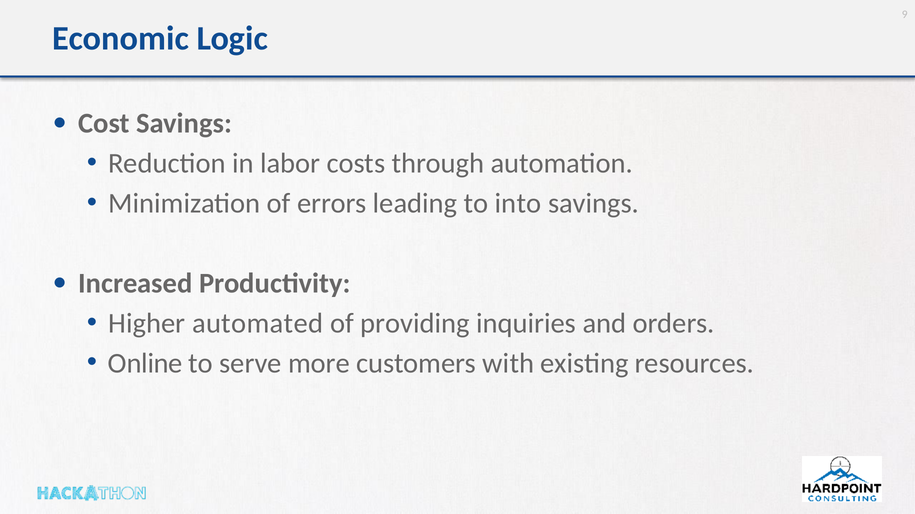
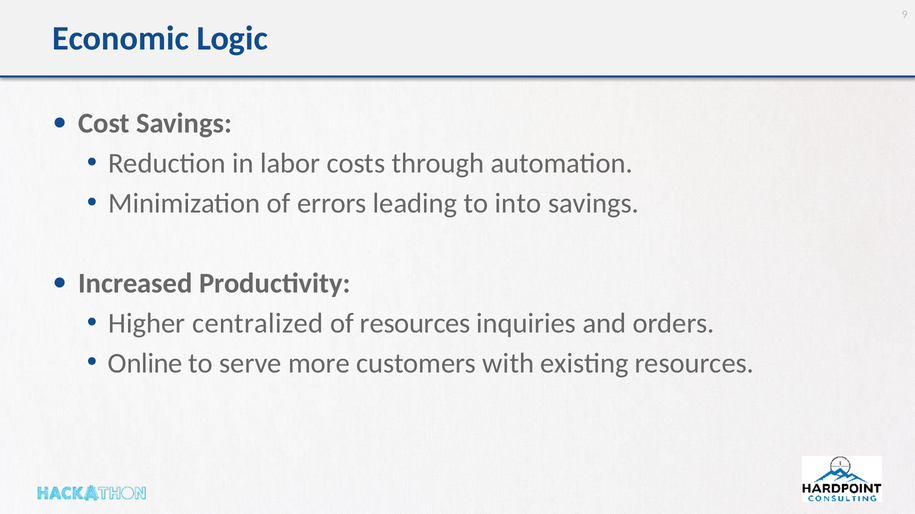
automated: automated -> centralized
of providing: providing -> resources
